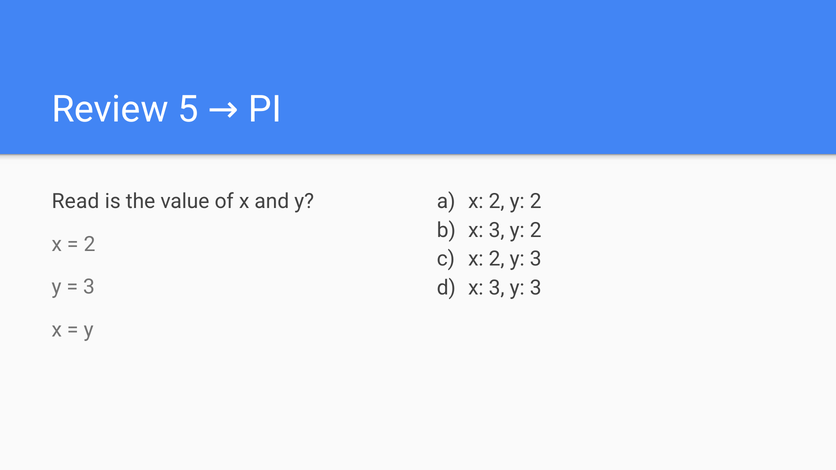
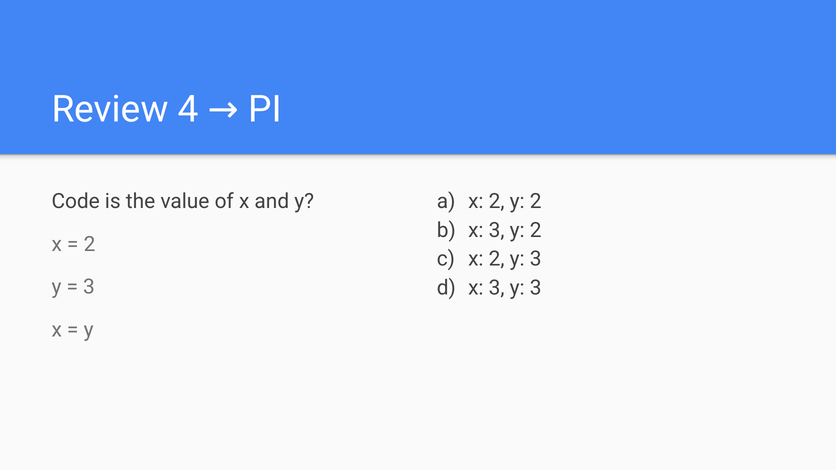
5: 5 -> 4
Read: Read -> Code
